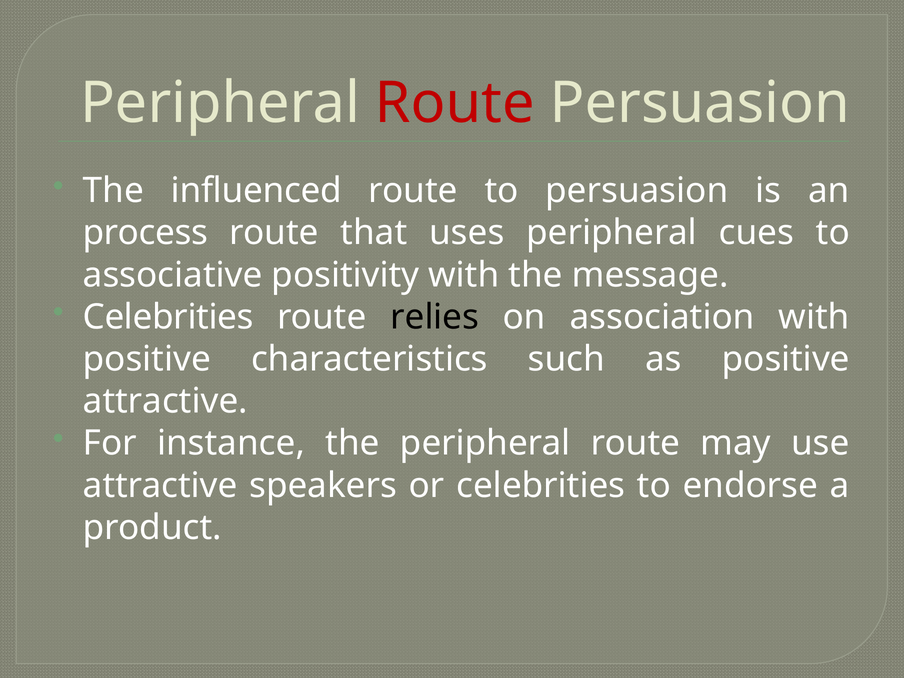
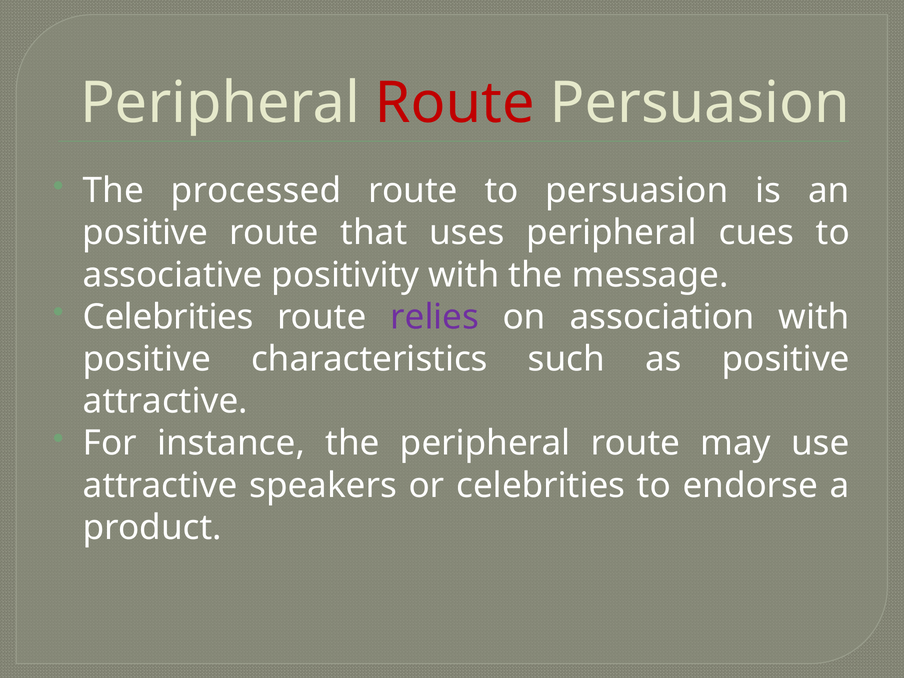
influenced: influenced -> processed
process at (145, 233): process -> positive
relies colour: black -> purple
